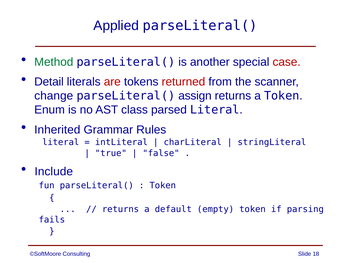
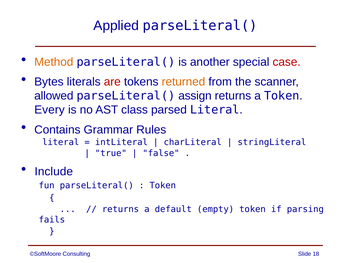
Method colour: green -> orange
Detail: Detail -> Bytes
returned colour: red -> orange
change: change -> allowed
Enum: Enum -> Every
Inherited: Inherited -> Contains
